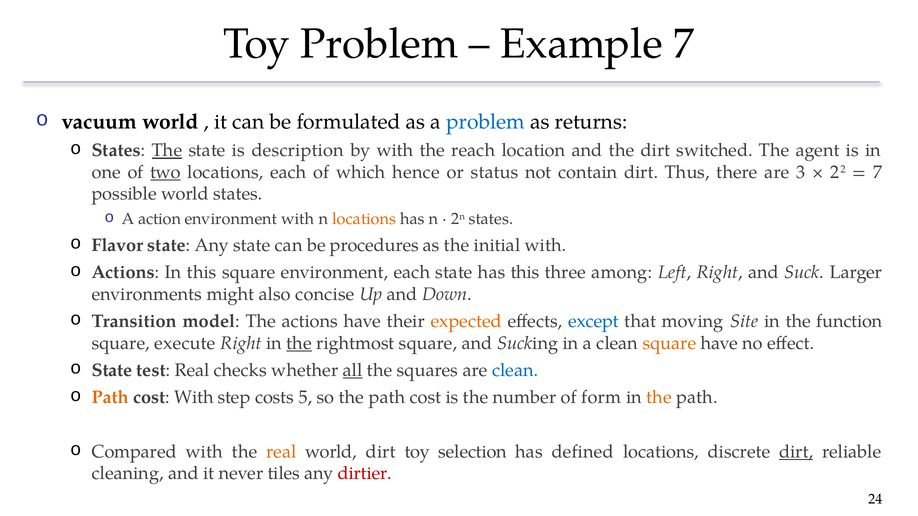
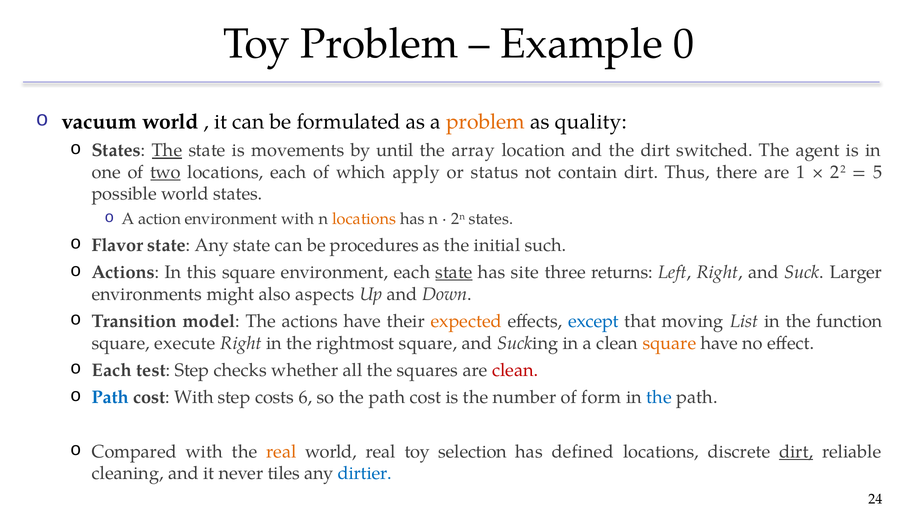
Example 7: 7 -> 0
problem at (486, 122) colour: blue -> orange
returns: returns -> quality
description: description -> movements
by with: with -> until
reach: reach -> array
hence: hence -> apply
3: 3 -> 1
7 at (878, 172): 7 -> 5
initial with: with -> such
state at (454, 273) underline: none -> present
has this: this -> site
among: among -> returns
concise: concise -> aspects
Site: Site -> List
the at (299, 343) underline: present -> none
State at (112, 370): State -> Each
test Real: Real -> Step
all underline: present -> none
clean at (515, 370) colour: blue -> red
Path at (110, 398) colour: orange -> blue
5: 5 -> 6
the at (659, 398) colour: orange -> blue
world dirt: dirt -> real
dirtier colour: red -> blue
